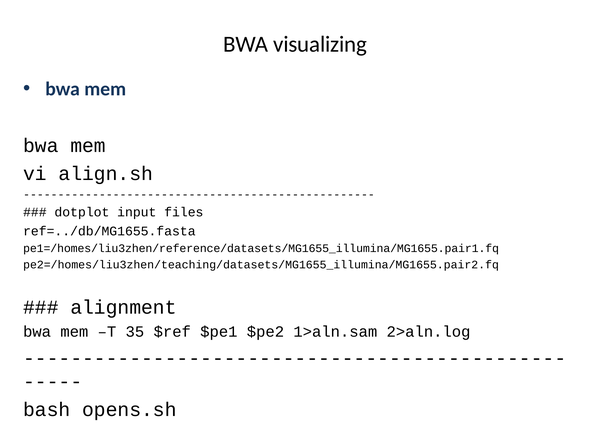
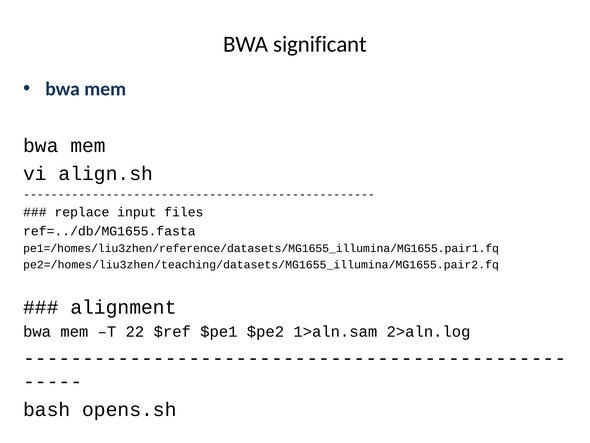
visualizing: visualizing -> significant
dotplot: dotplot -> replace
35: 35 -> 22
